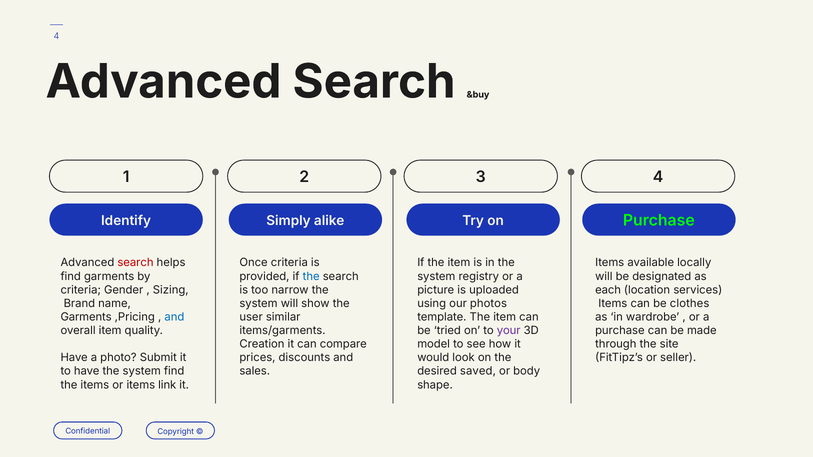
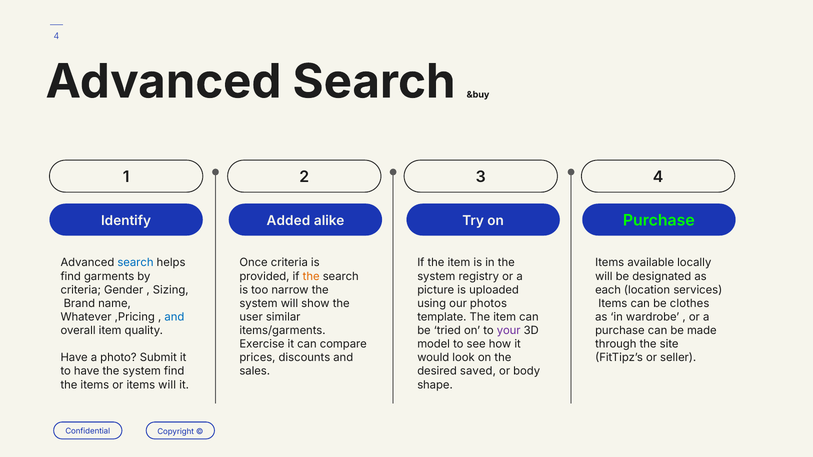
Simply: Simply -> Added
search at (136, 263) colour: red -> blue
the at (311, 277) colour: blue -> orange
Garments at (86, 317): Garments -> Whatever
Creation: Creation -> Exercise
items link: link -> will
